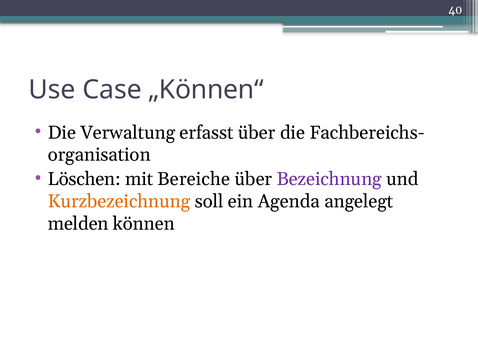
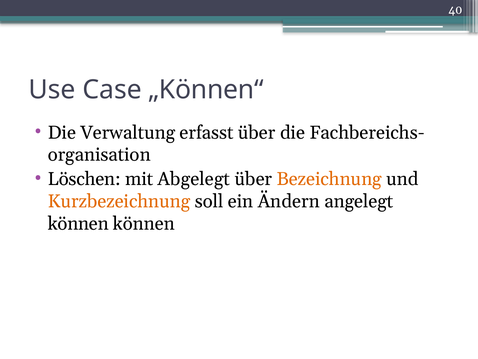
Bereiche: Bereiche -> Abgelegt
Bezeichnung colour: purple -> orange
Agenda: Agenda -> Ändern
melden at (78, 223): melden -> können
